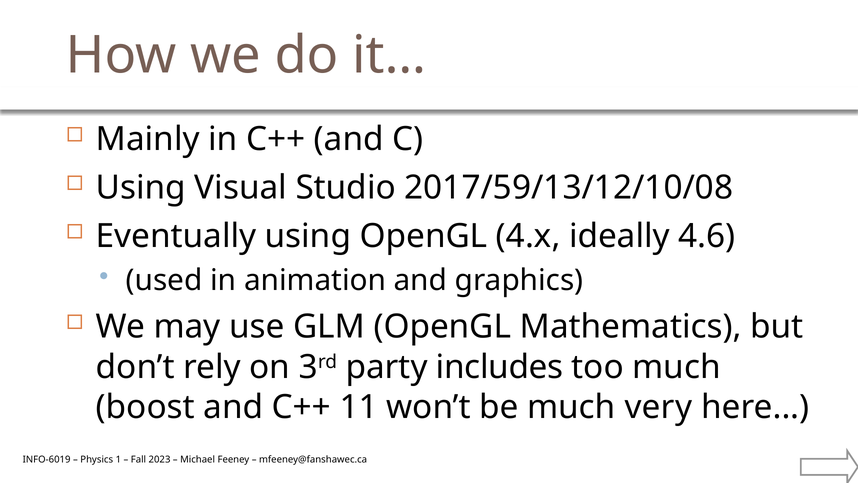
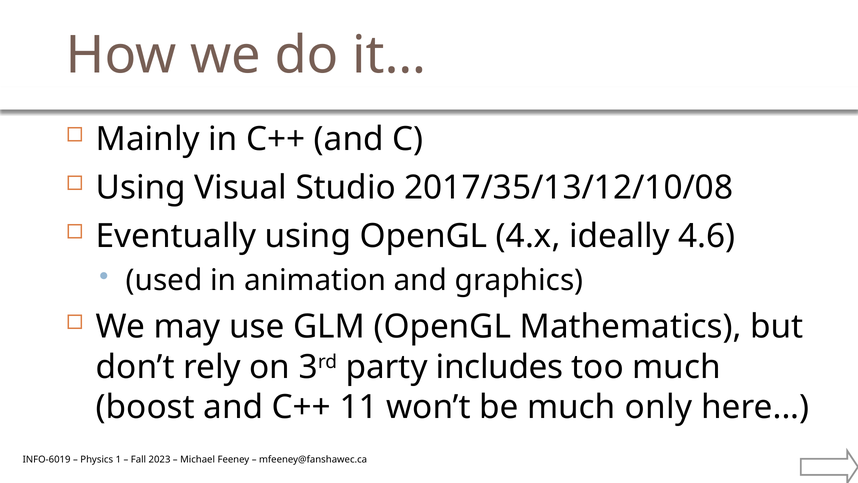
2017/59/13/12/10/08: 2017/59/13/12/10/08 -> 2017/35/13/12/10/08
very: very -> only
